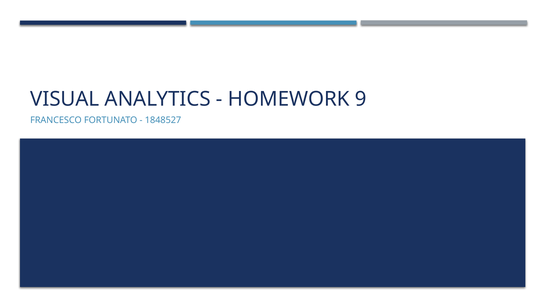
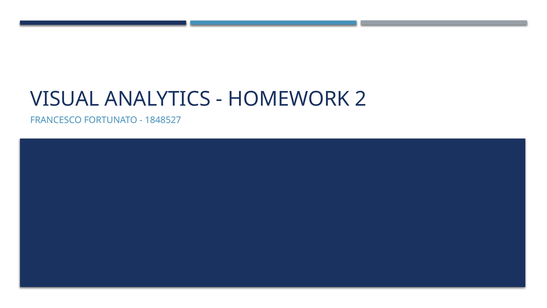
9: 9 -> 2
